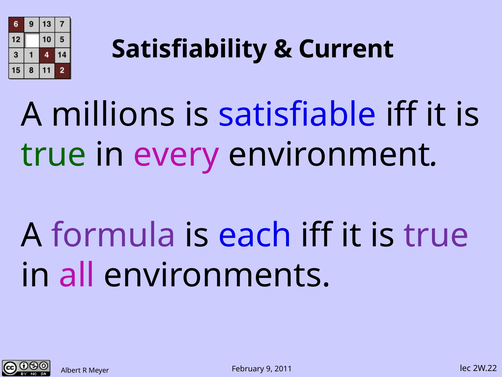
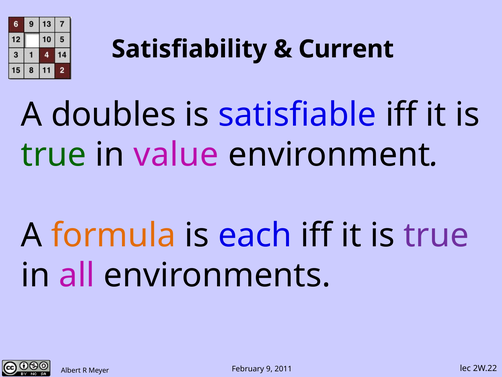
millions: millions -> doubles
every: every -> value
formula colour: purple -> orange
